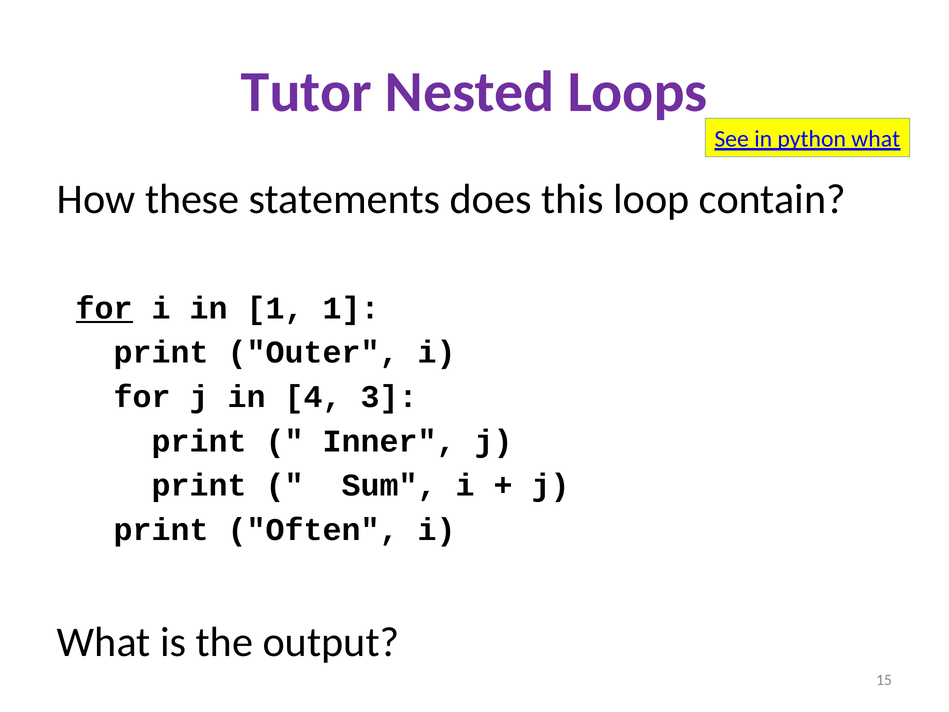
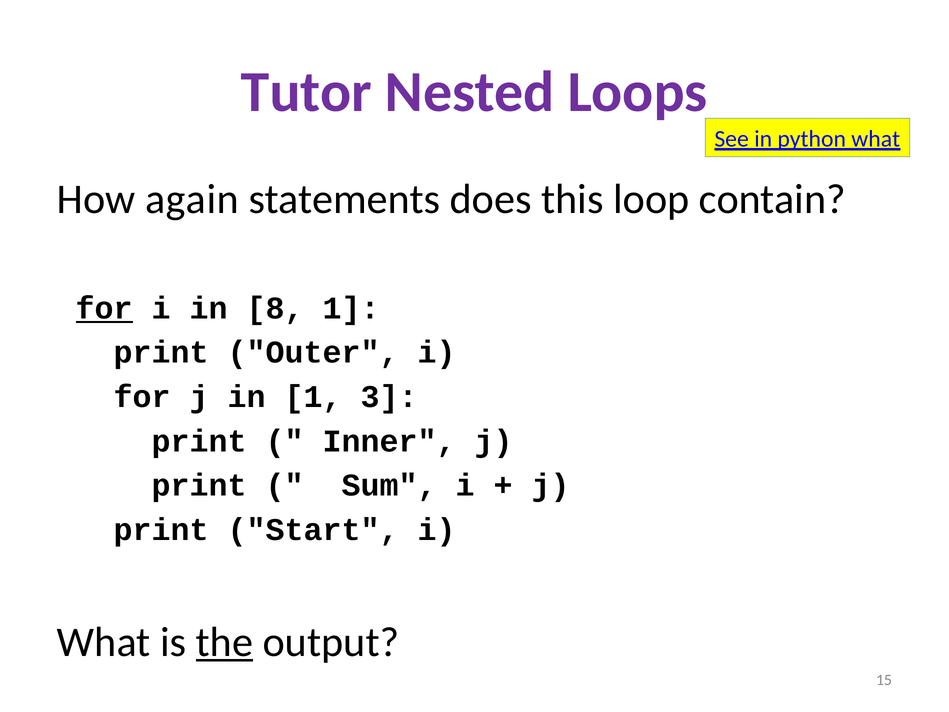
these: these -> again
in 1: 1 -> 8
in 4: 4 -> 1
Often: Often -> Start
the underline: none -> present
